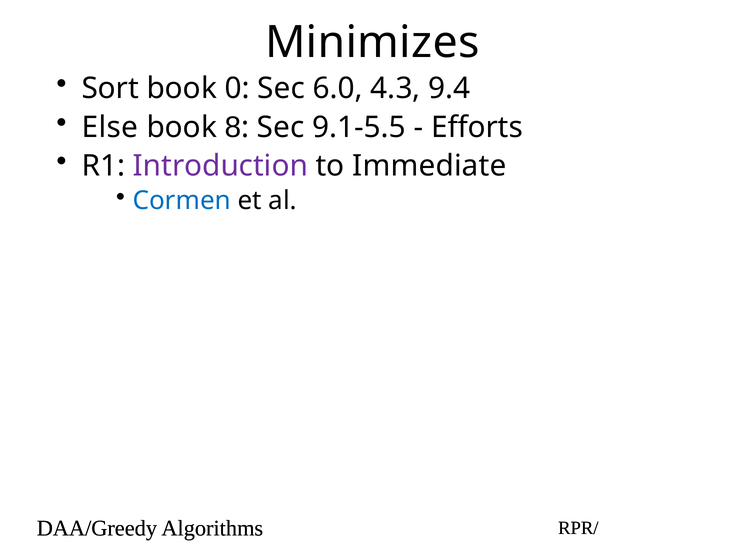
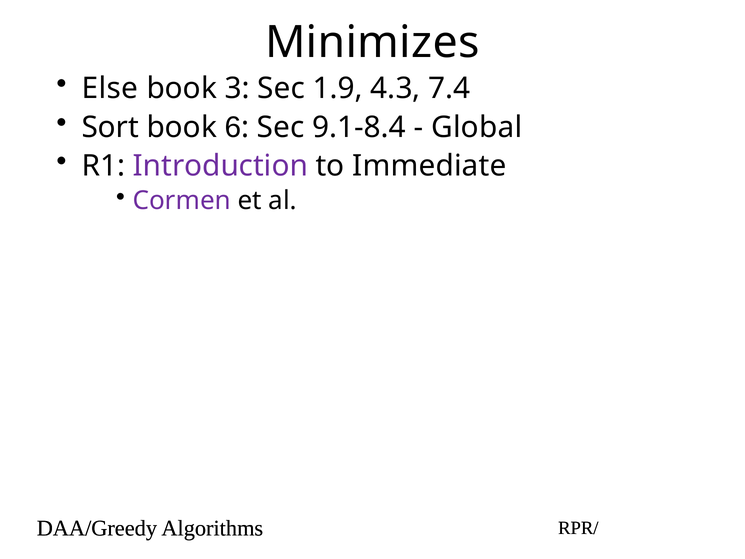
Sort: Sort -> Else
0: 0 -> 3
6.0: 6.0 -> 1.9
9.4: 9.4 -> 7.4
Else: Else -> Sort
8: 8 -> 6
9.1-5.5: 9.1-5.5 -> 9.1-8.4
Efforts: Efforts -> Global
Cormen colour: blue -> purple
